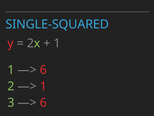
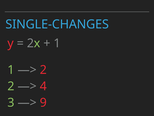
SINGLE-SQUARED: SINGLE-SQUARED -> SINGLE-CHANGES
6 at (43, 70): 6 -> 2
1 at (43, 86): 1 -> 4
6 at (43, 102): 6 -> 9
